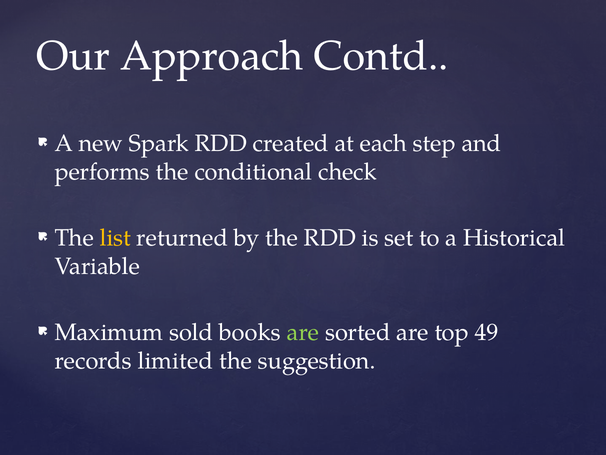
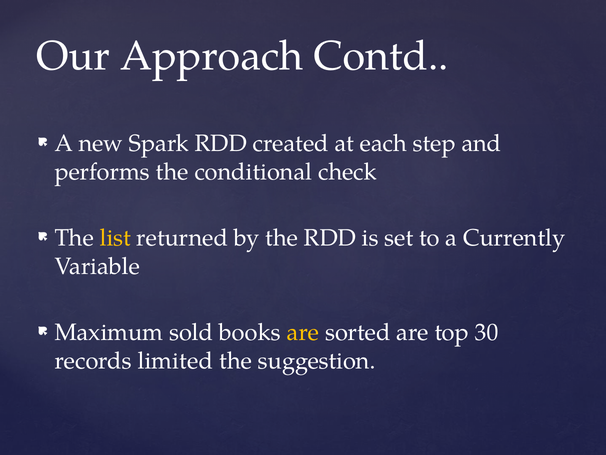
Historical: Historical -> Currently
are at (303, 332) colour: light green -> yellow
49: 49 -> 30
